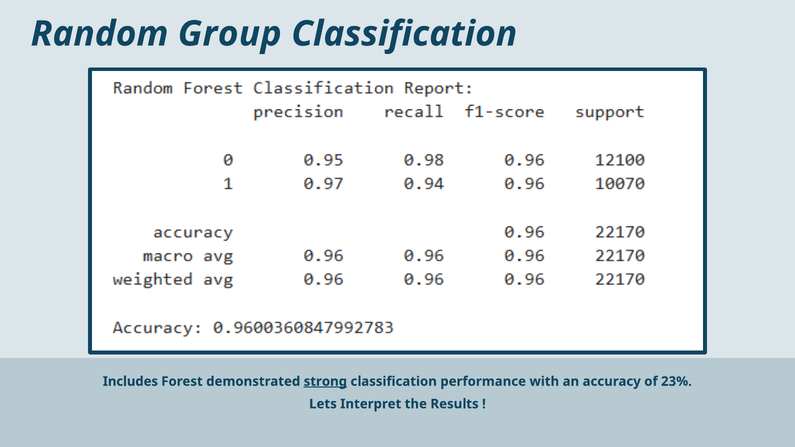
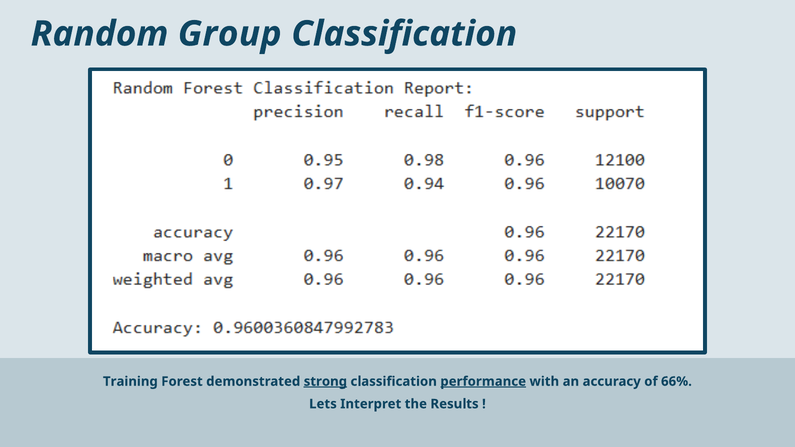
Includes: Includes -> Training
performance underline: none -> present
23%: 23% -> 66%
